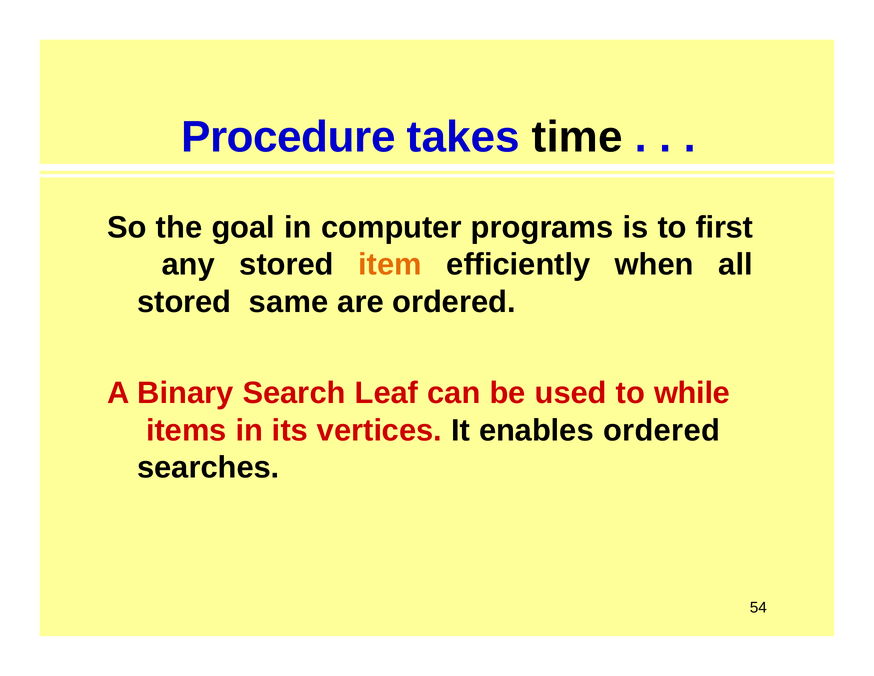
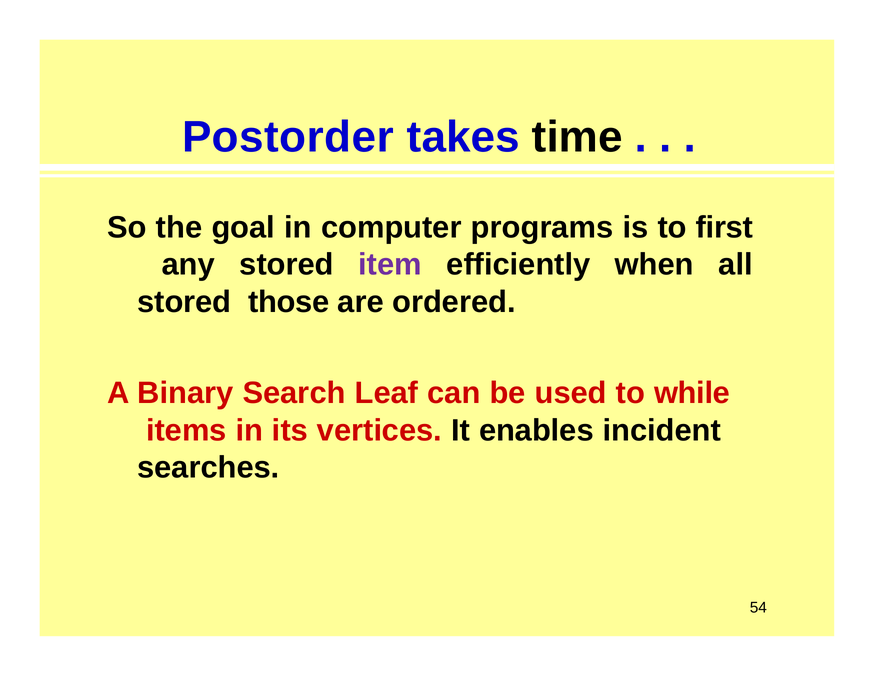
Procedure: Procedure -> Postorder
item colour: orange -> purple
same: same -> those
enables ordered: ordered -> incident
